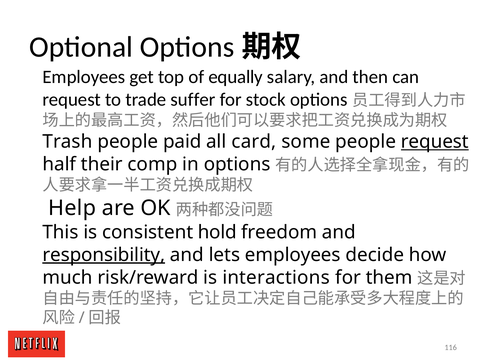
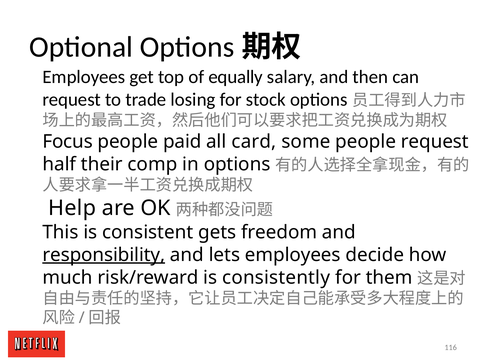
suffer: suffer -> losing
Trash: Trash -> Focus
request at (435, 142) underline: present -> none
hold: hold -> gets
interactions: interactions -> consistently
